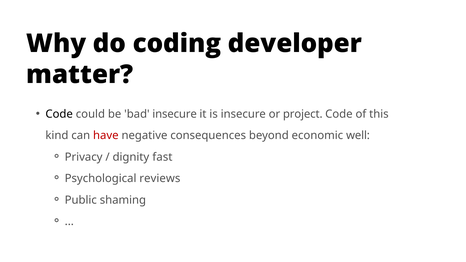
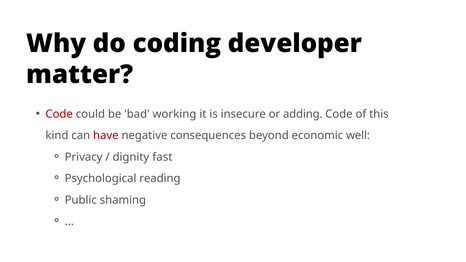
Code at (59, 114) colour: black -> red
bad insecure: insecure -> working
project: project -> adding
reviews: reviews -> reading
